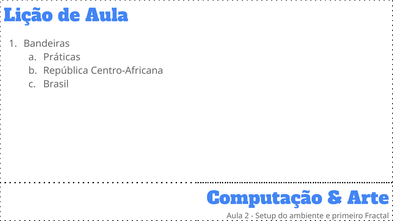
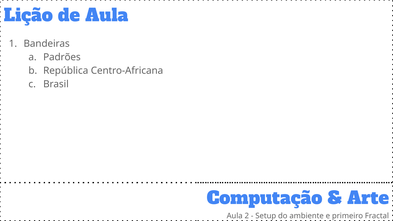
Práticas: Práticas -> Padrões
